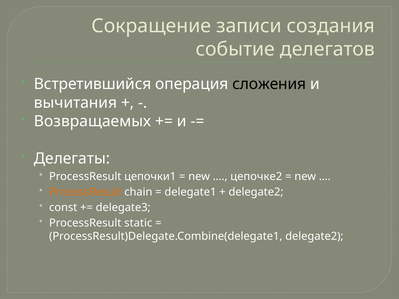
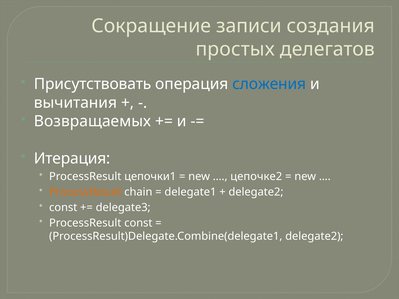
событие: событие -> простых
Встретившийся: Встретившийся -> Присутствовать
сложения colour: black -> blue
Делегаты: Делегаты -> Итерация
ProcessResult static: static -> const
